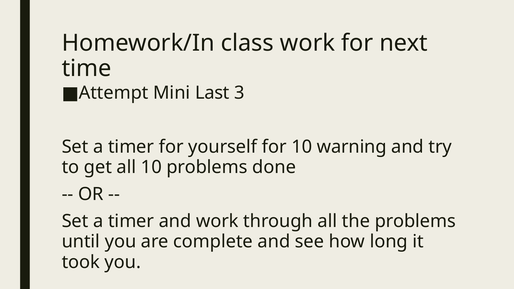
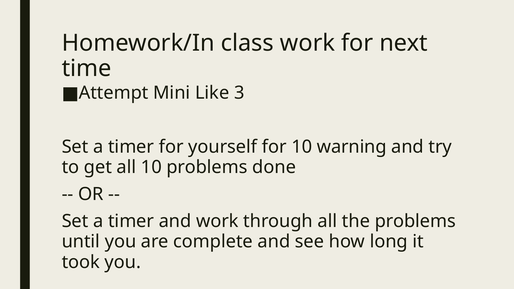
Last: Last -> Like
